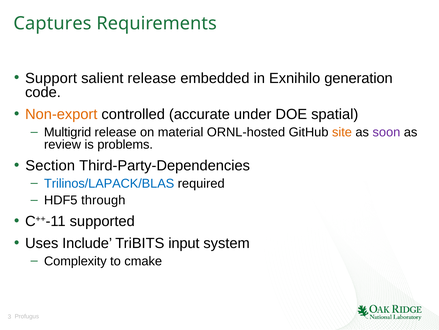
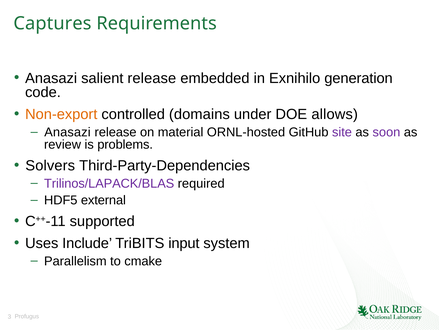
Support at (51, 78): Support -> Anasazi
accurate: accurate -> domains
spatial: spatial -> allows
Multigrid at (68, 132): Multigrid -> Anasazi
site colour: orange -> purple
Section: Section -> Solvers
Trilinos/LAPACK/BLAS colour: blue -> purple
through: through -> external
Complexity: Complexity -> Parallelism
